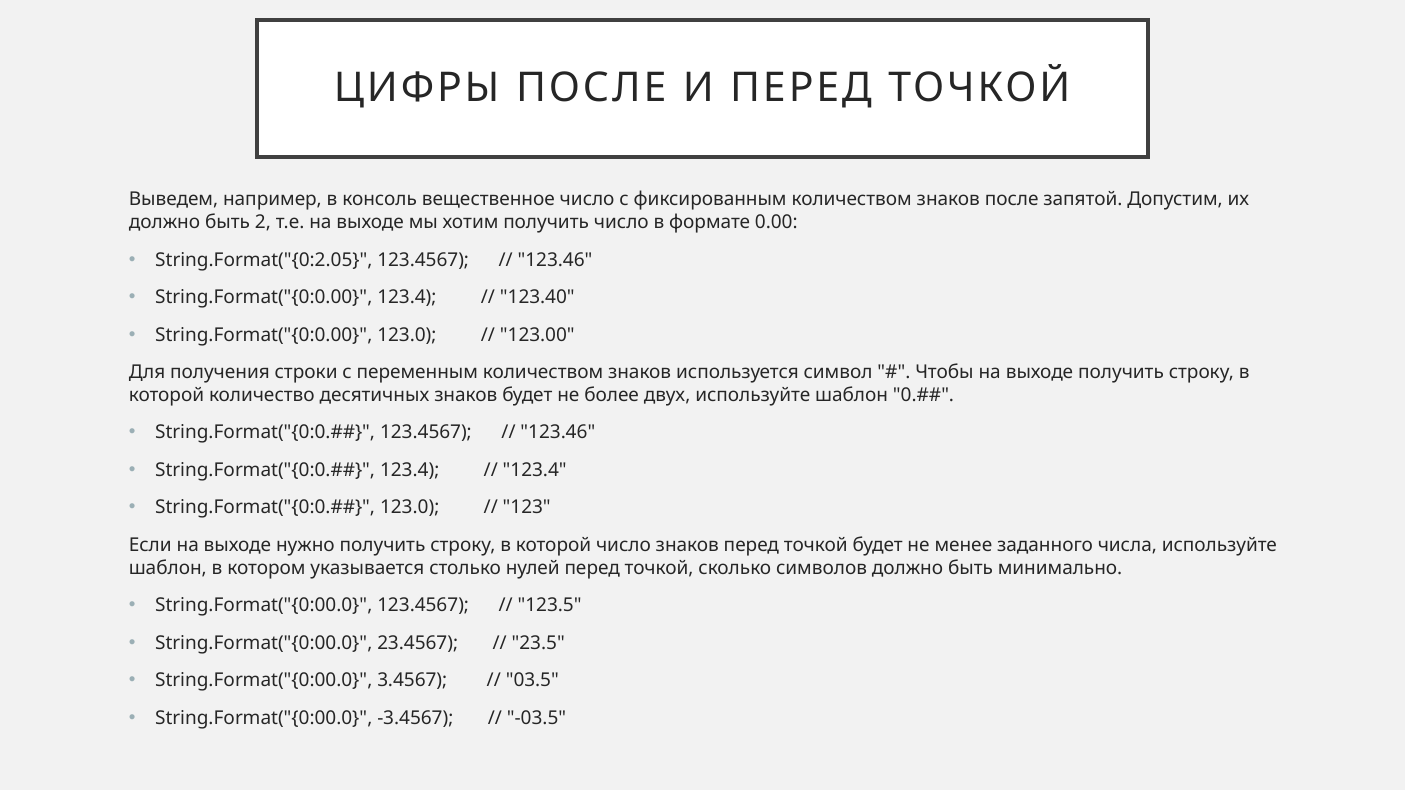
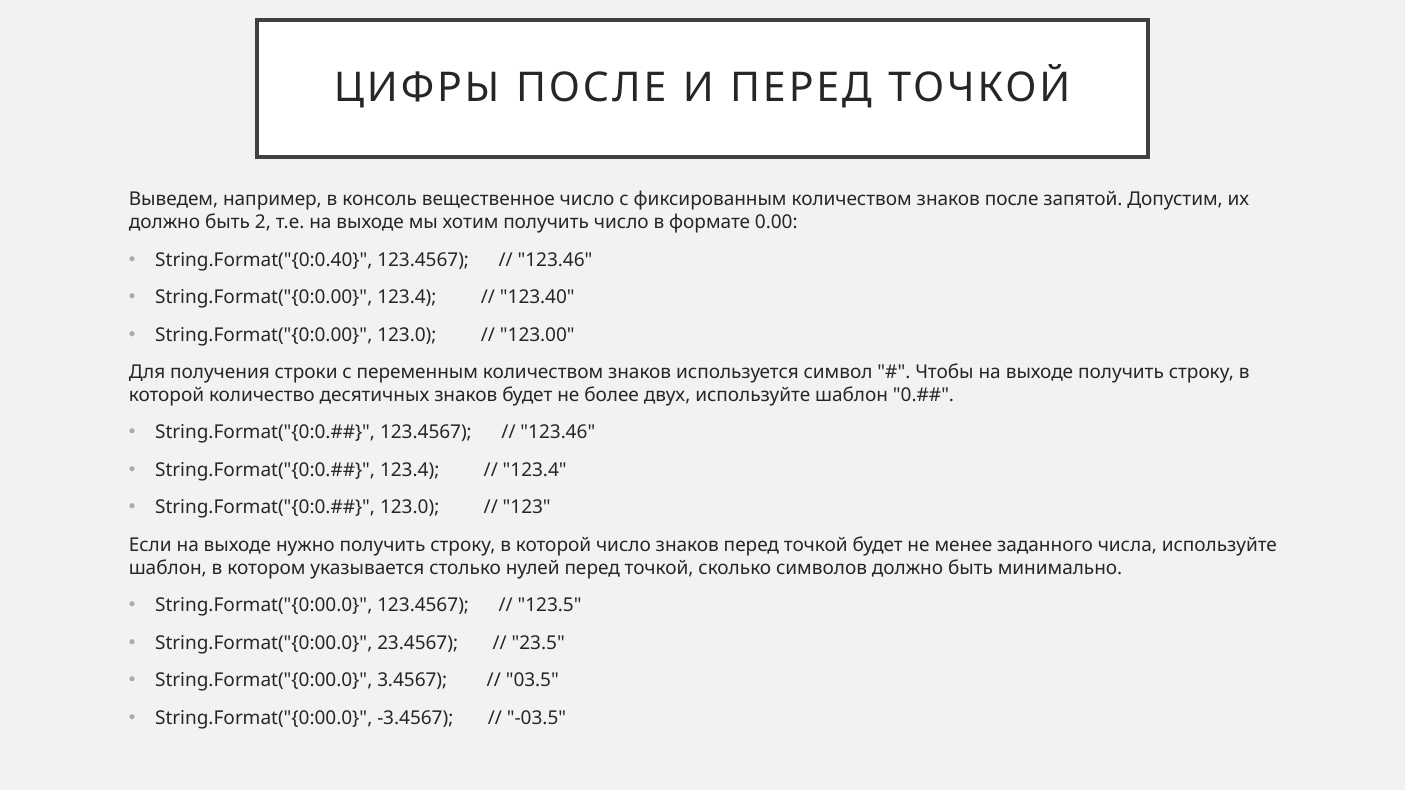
String.Format("{0:2.05: String.Format("{0:2.05 -> String.Format("{0:0.40
